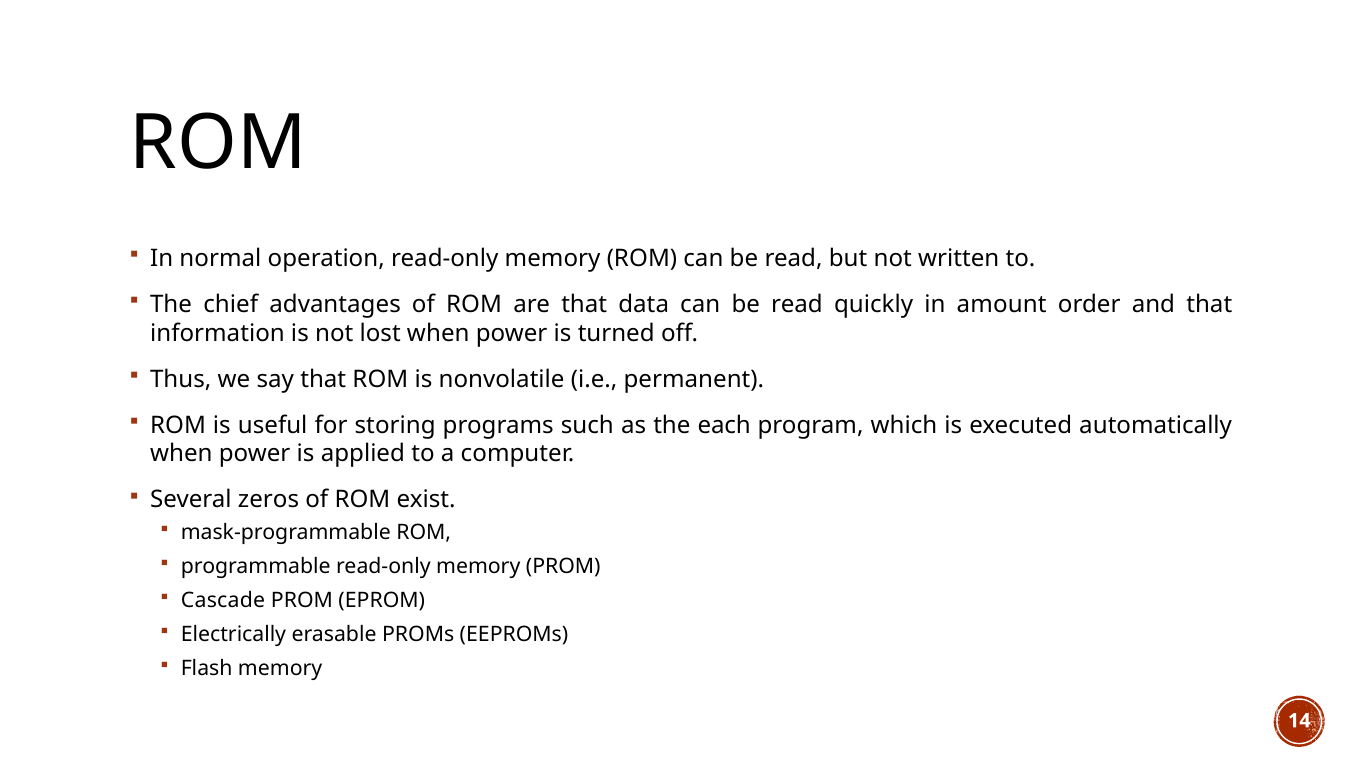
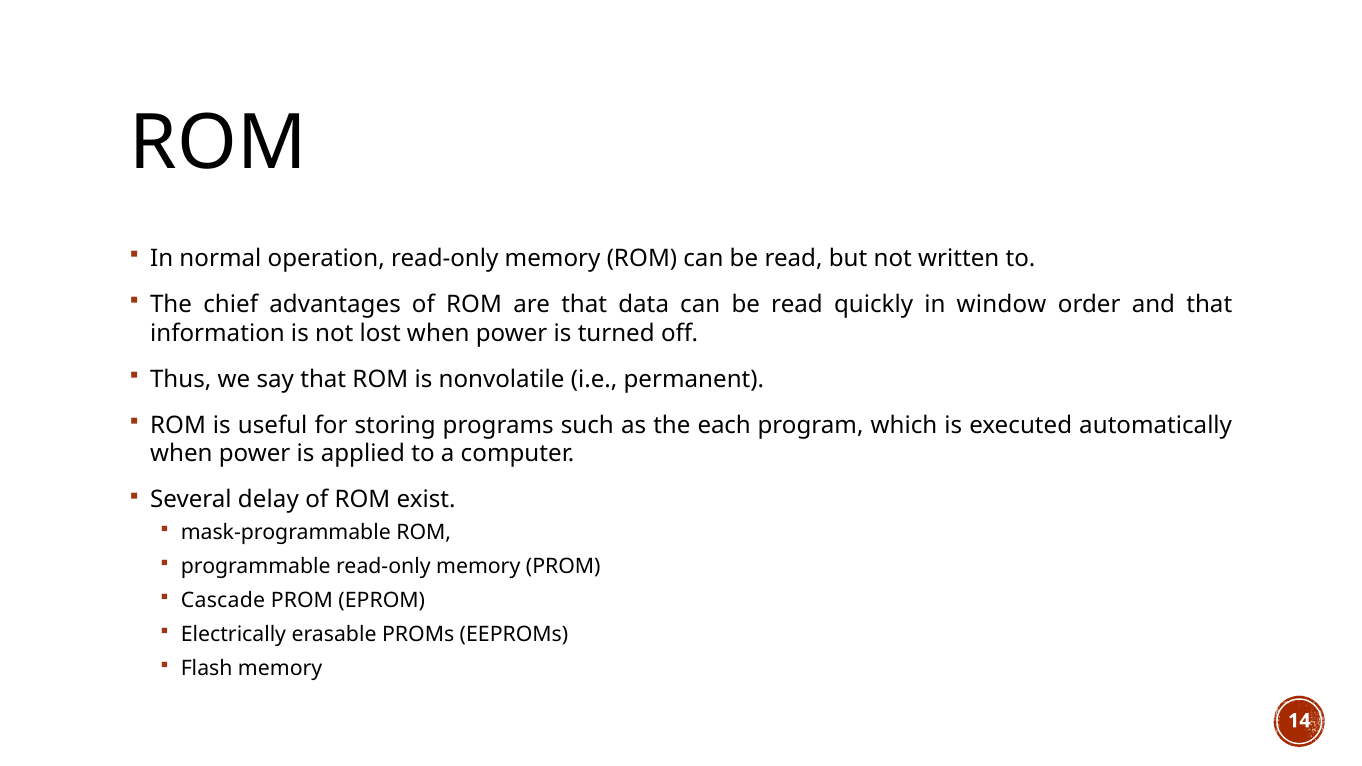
amount: amount -> window
zeros: zeros -> delay
